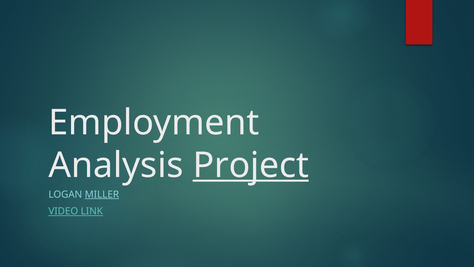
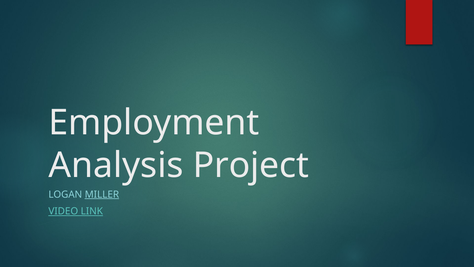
Project underline: present -> none
